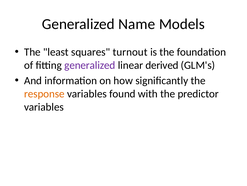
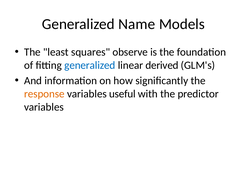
turnout: turnout -> observe
generalized at (90, 65) colour: purple -> blue
found: found -> useful
